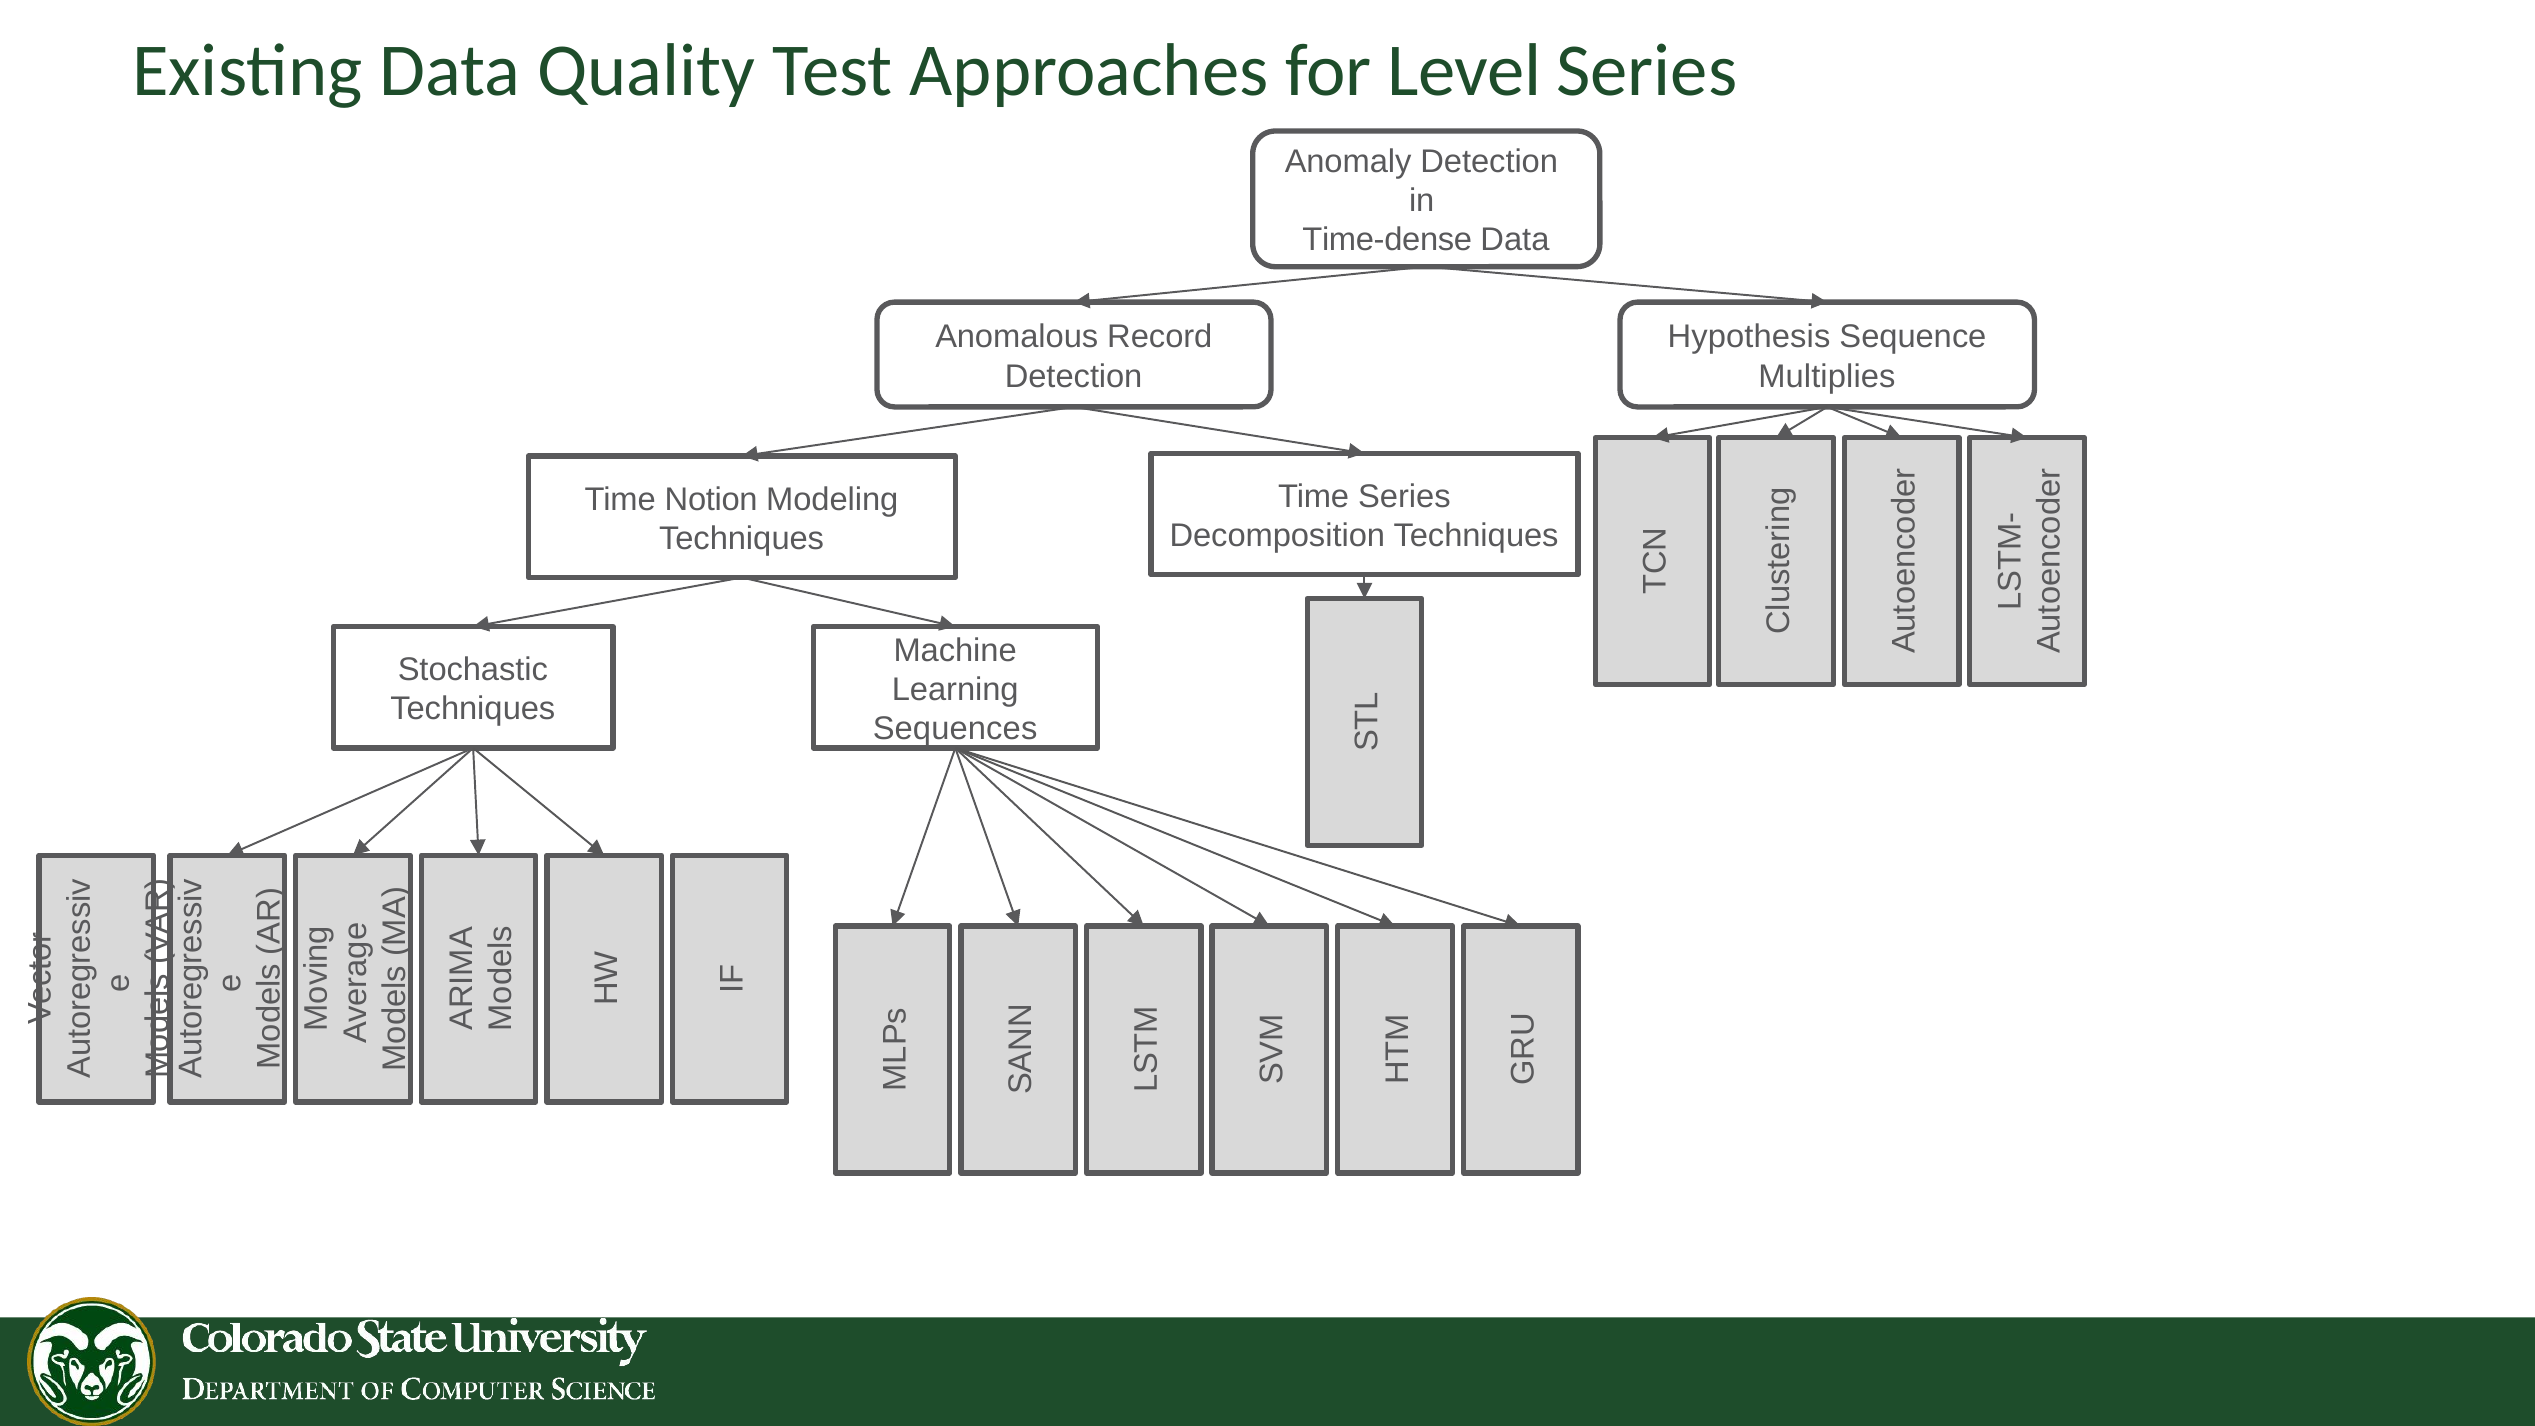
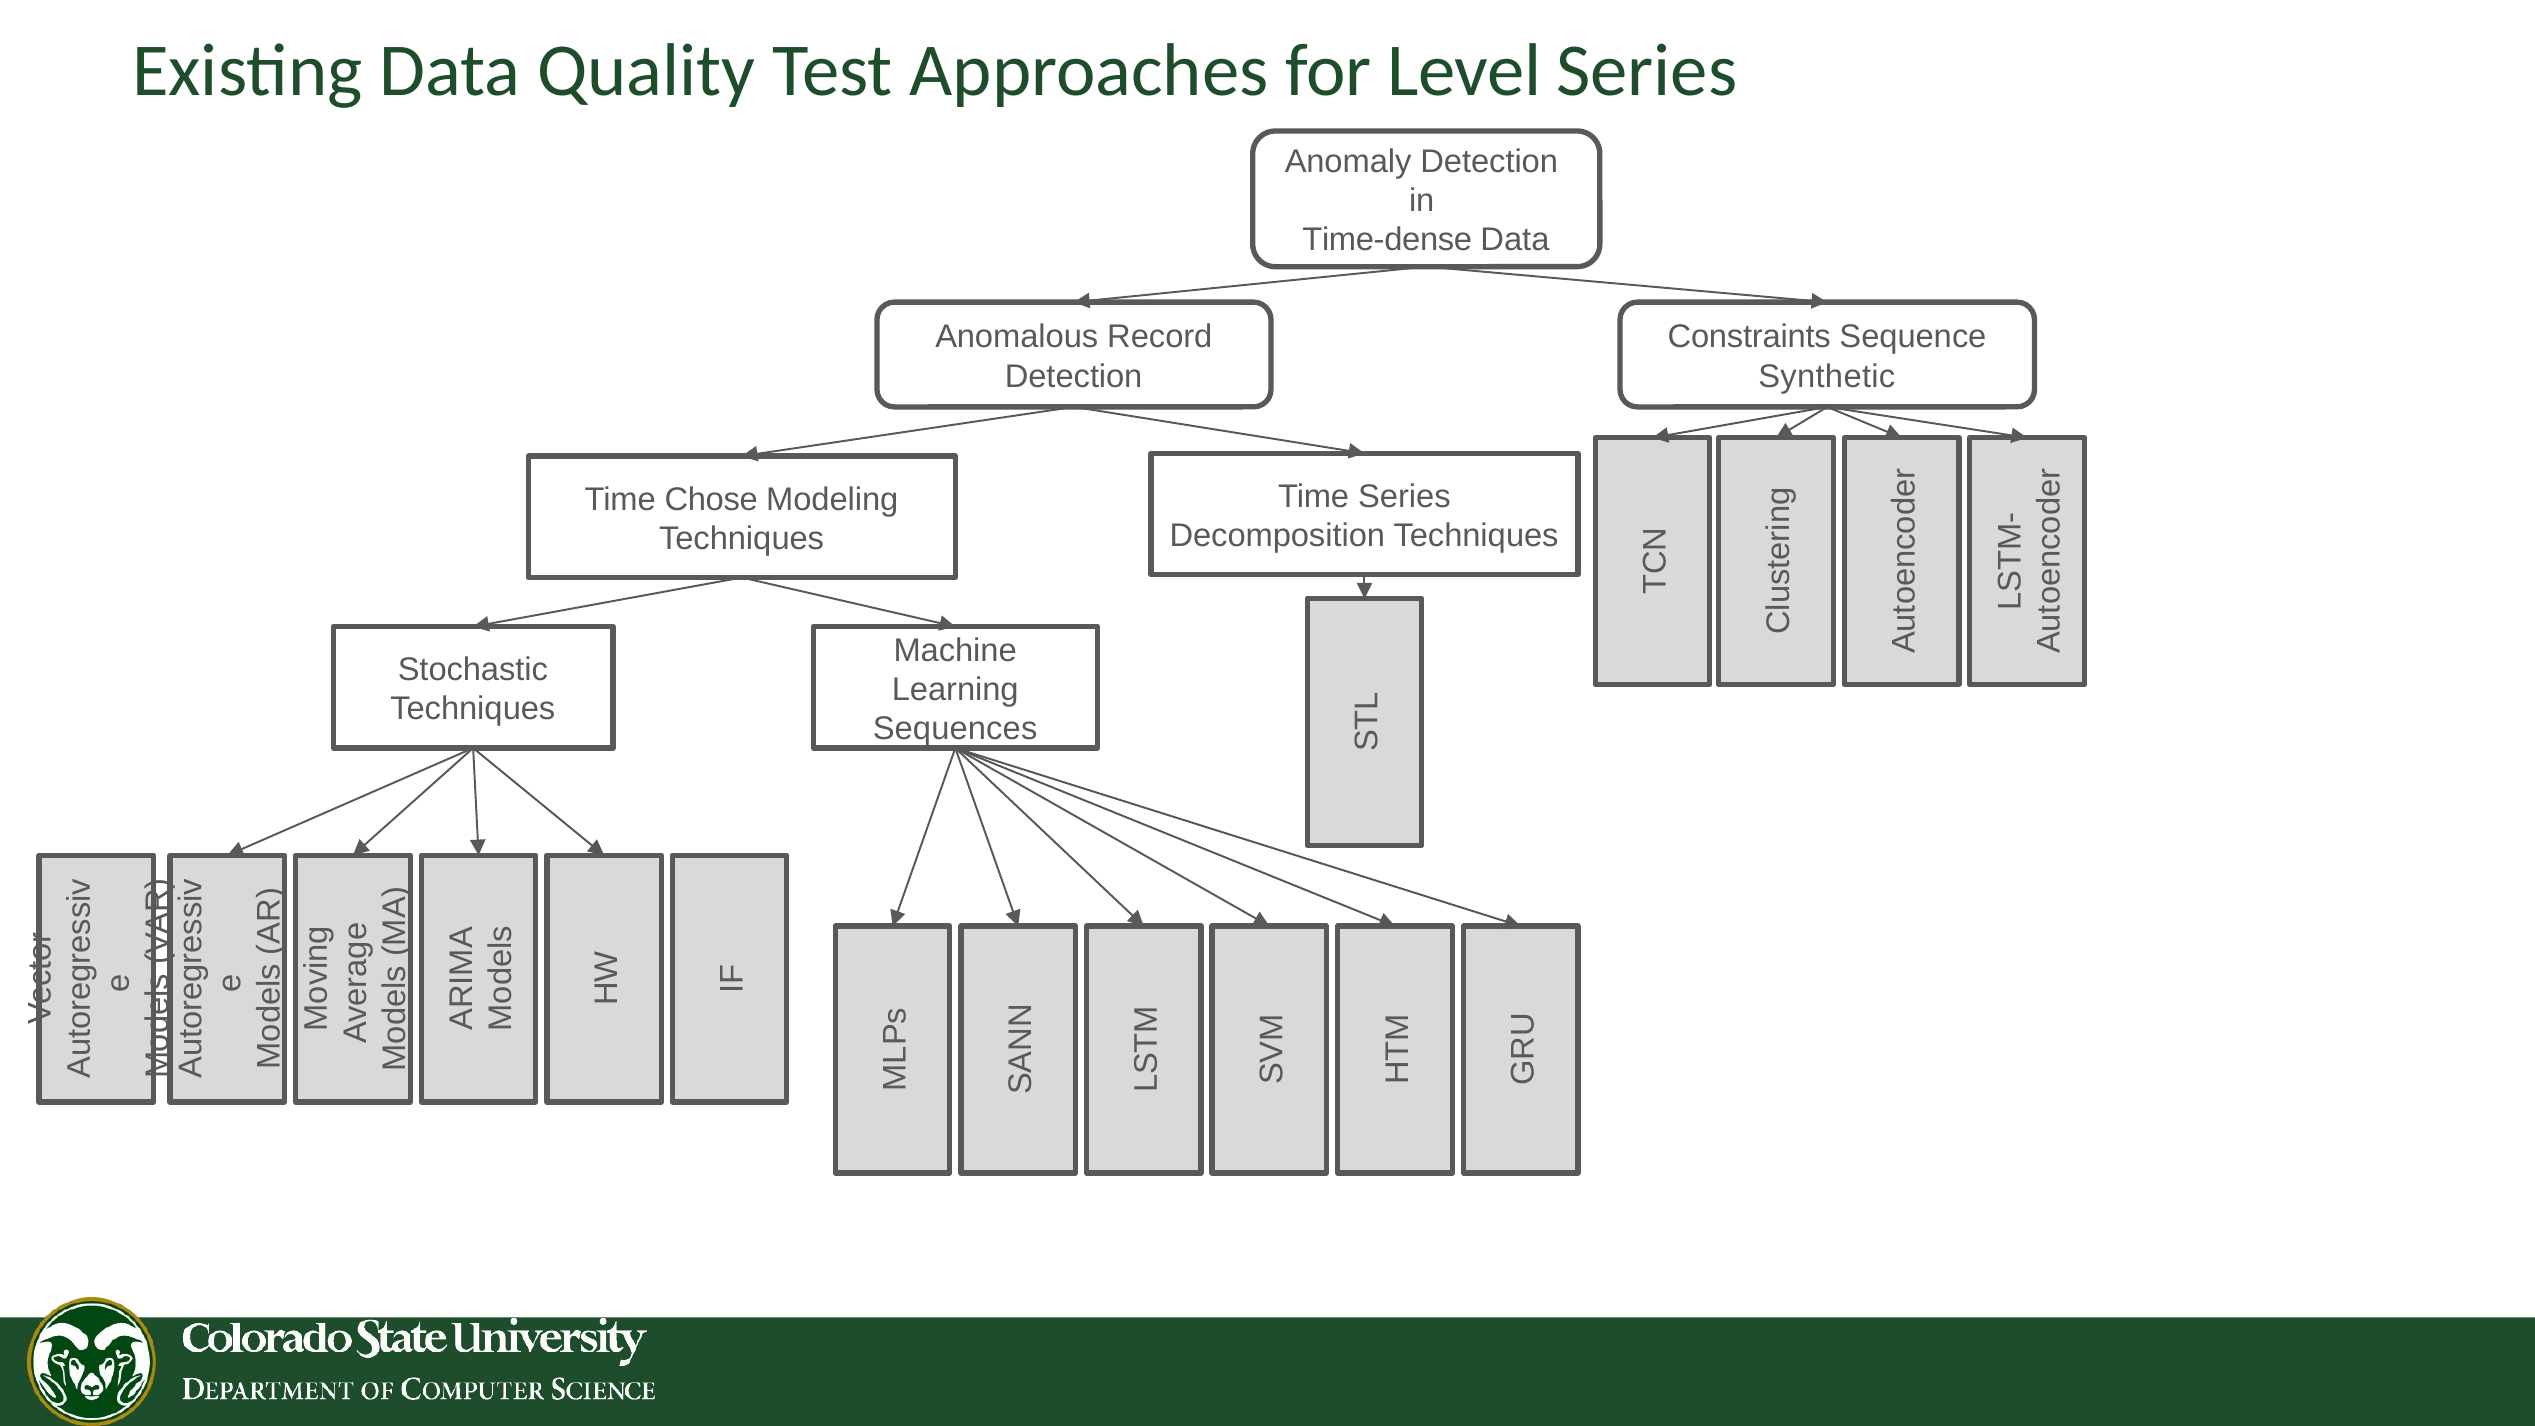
Hypothesis: Hypothesis -> Constraints
Multiplies: Multiplies -> Synthetic
Notion: Notion -> Chose
